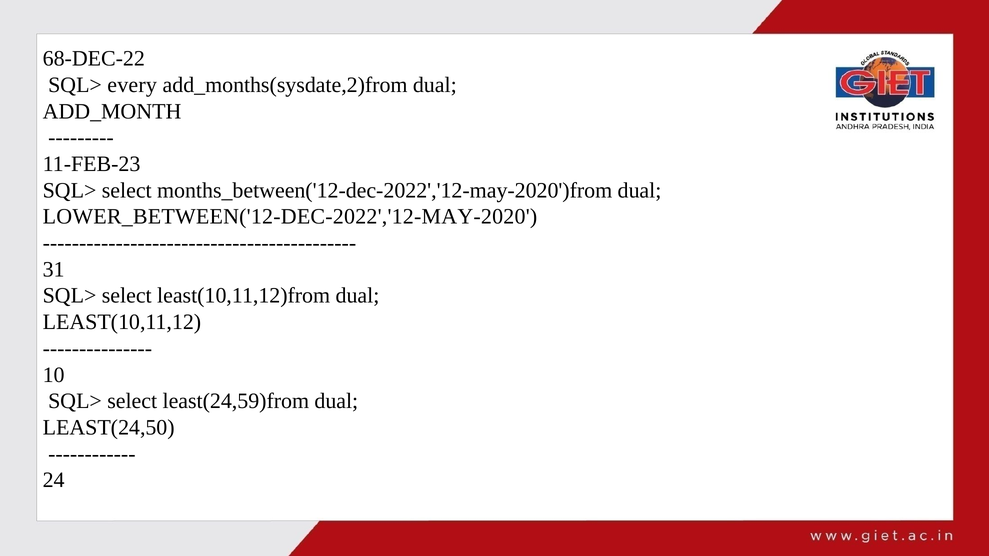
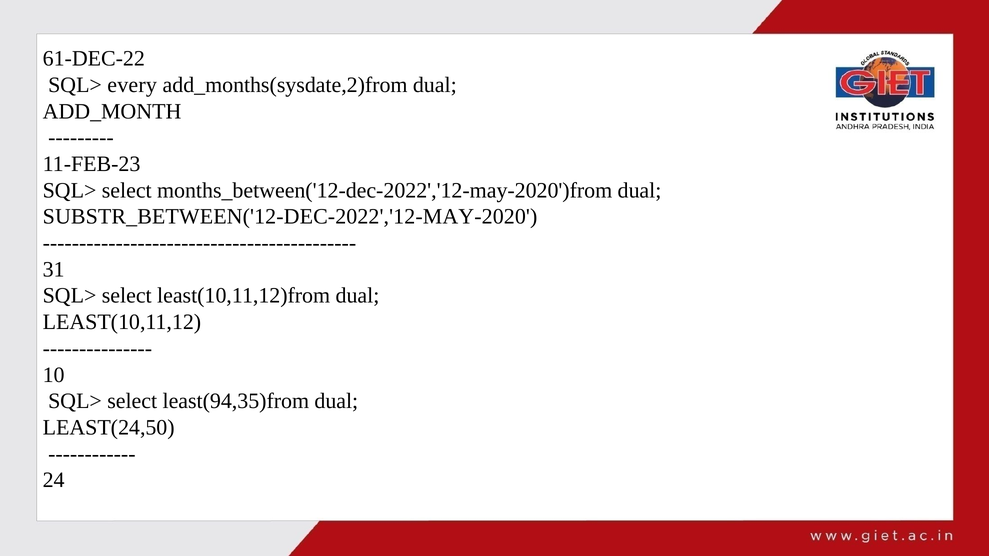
68-DEC-22: 68-DEC-22 -> 61-DEC-22
LOWER_BETWEEN('12-DEC-2022','12-MAY-2020: LOWER_BETWEEN('12-DEC-2022','12-MAY-2020 -> SUBSTR_BETWEEN('12-DEC-2022','12-MAY-2020
least(24,59)from: least(24,59)from -> least(94,35)from
